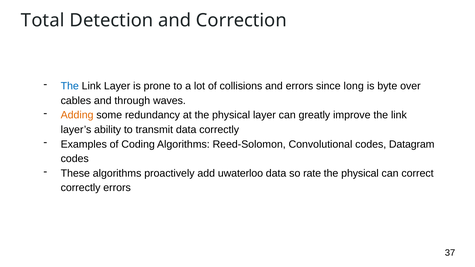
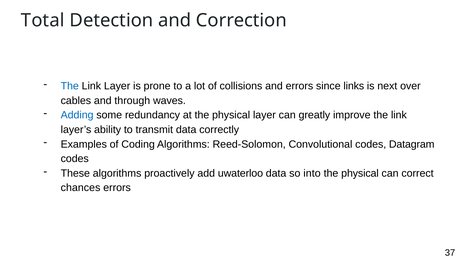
long: long -> links
byte: byte -> next
Adding colour: orange -> blue
rate: rate -> into
correctly at (81, 188): correctly -> chances
